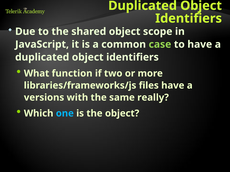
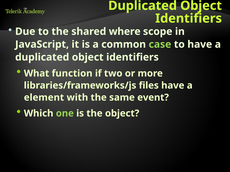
shared object: object -> where
versions: versions -> element
really: really -> event
one colour: light blue -> light green
